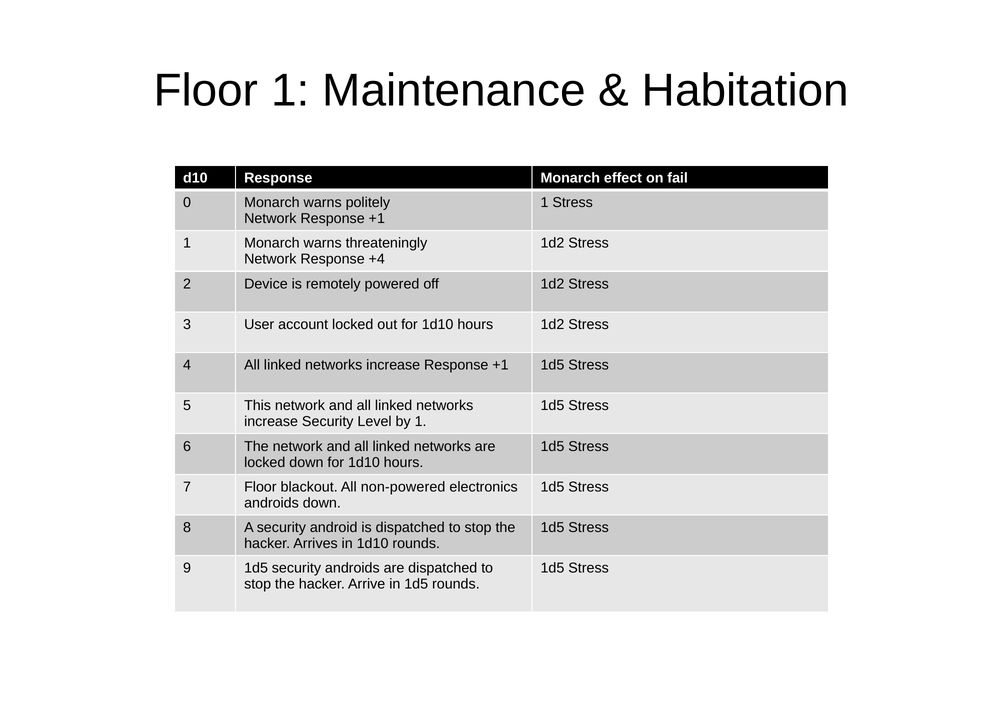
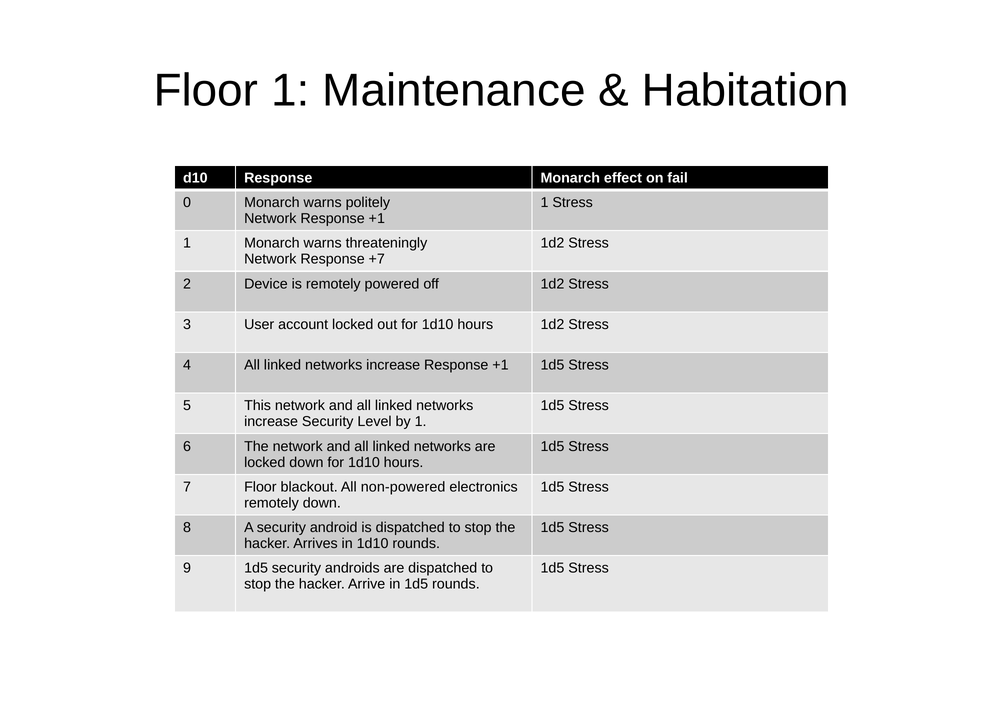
+4: +4 -> +7
androids at (271, 503): androids -> remotely
